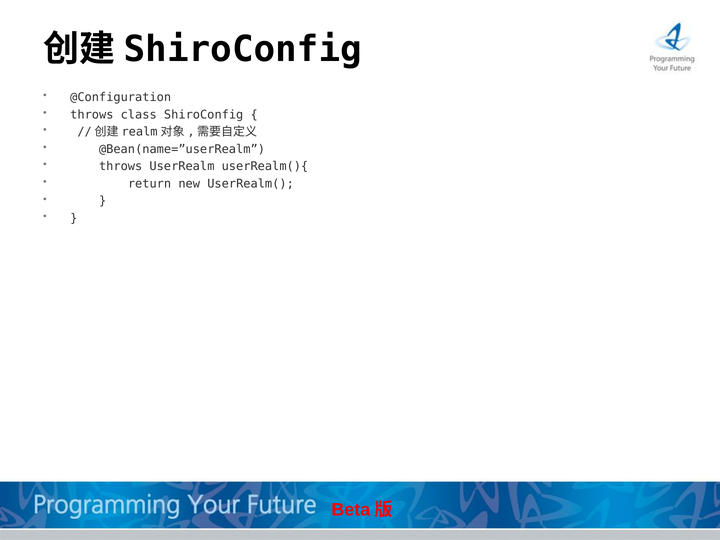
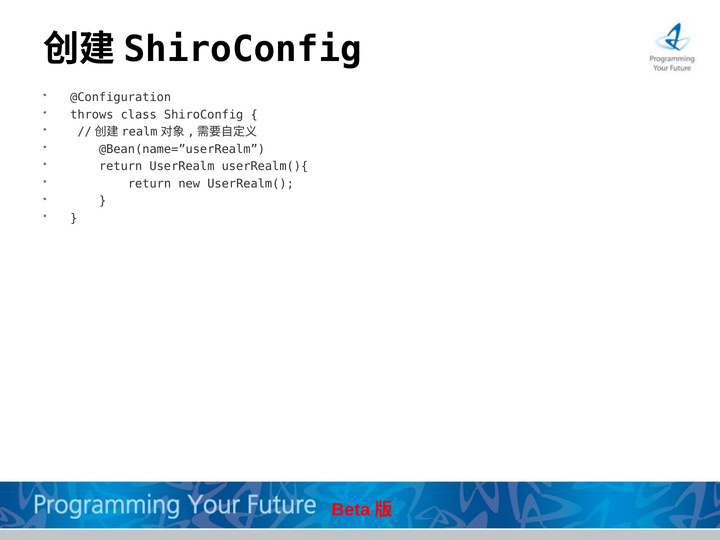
throws at (121, 166): throws -> return
